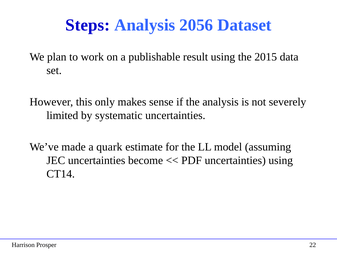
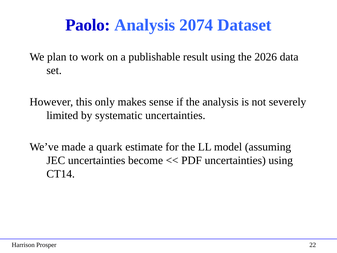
Steps: Steps -> Paolo
2056: 2056 -> 2074
2015: 2015 -> 2026
